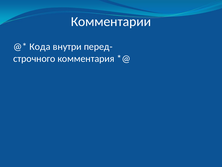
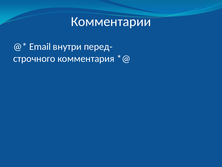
Кода: Кода -> Email
